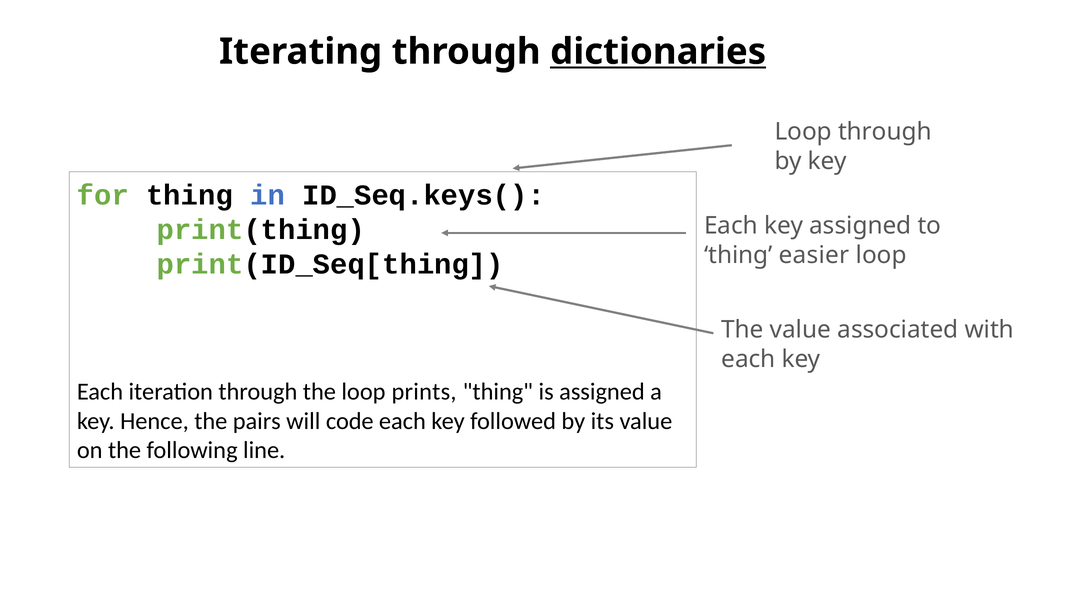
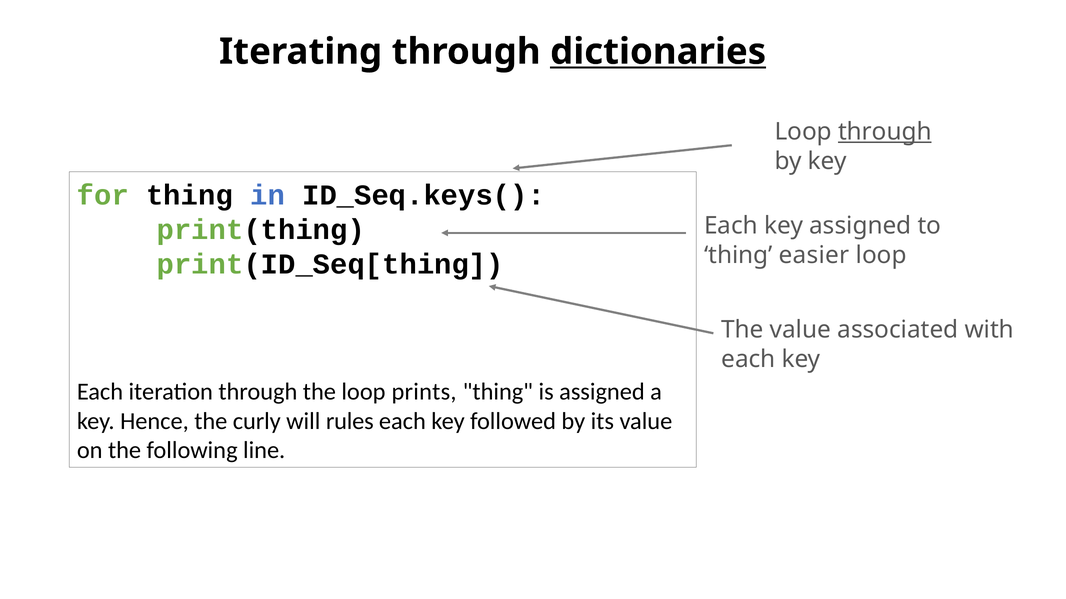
through at (885, 132) underline: none -> present
pairs: pairs -> curly
code: code -> rules
